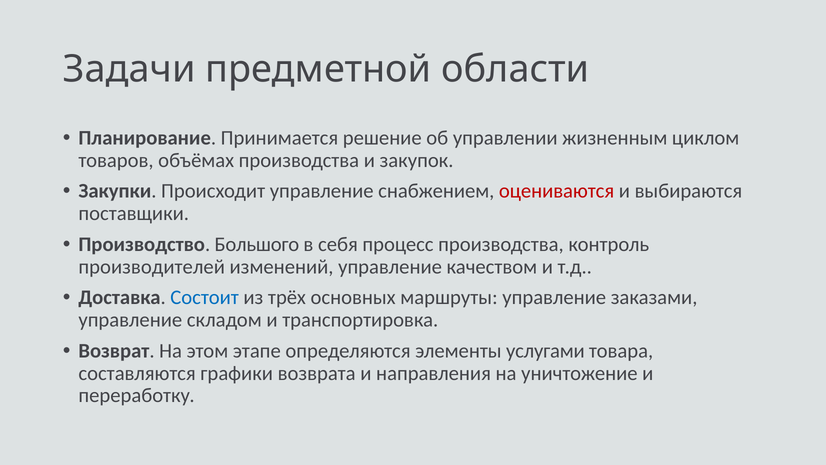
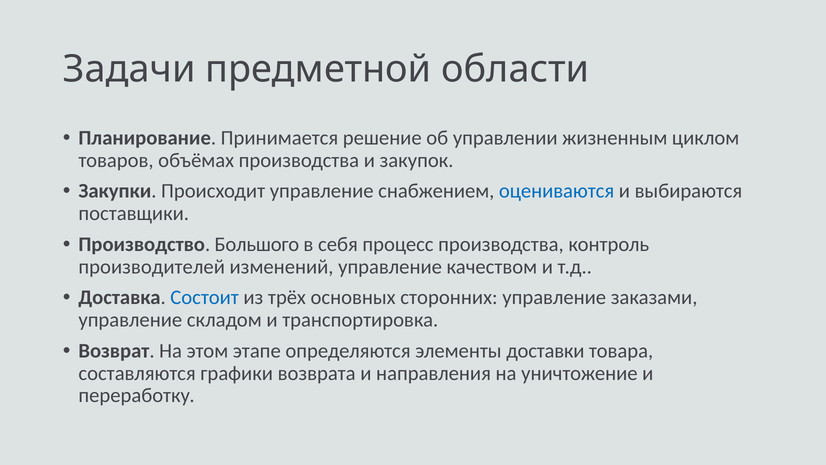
оцениваются colour: red -> blue
маршруты: маршруты -> сторонних
услугами: услугами -> доставки
